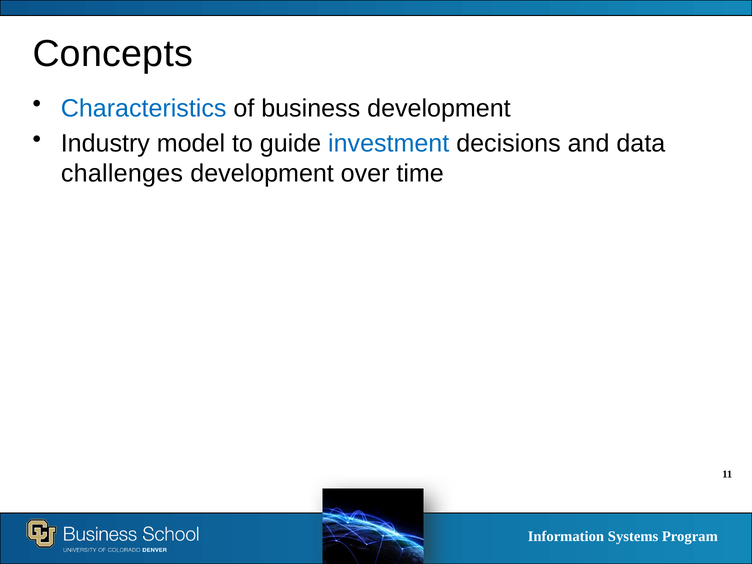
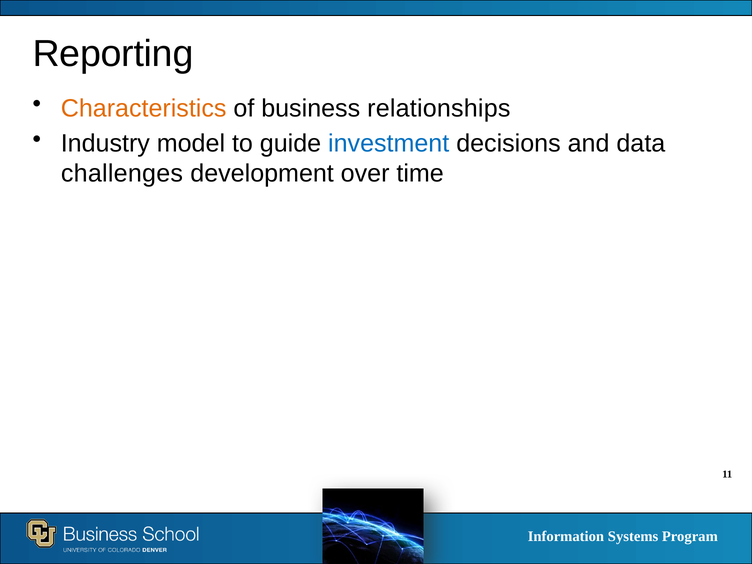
Concepts: Concepts -> Reporting
Characteristics colour: blue -> orange
business development: development -> relationships
